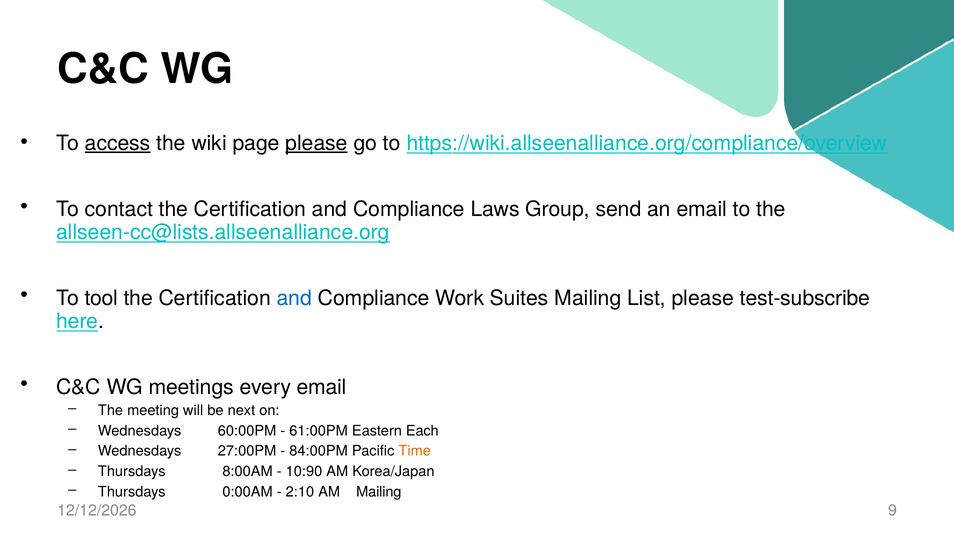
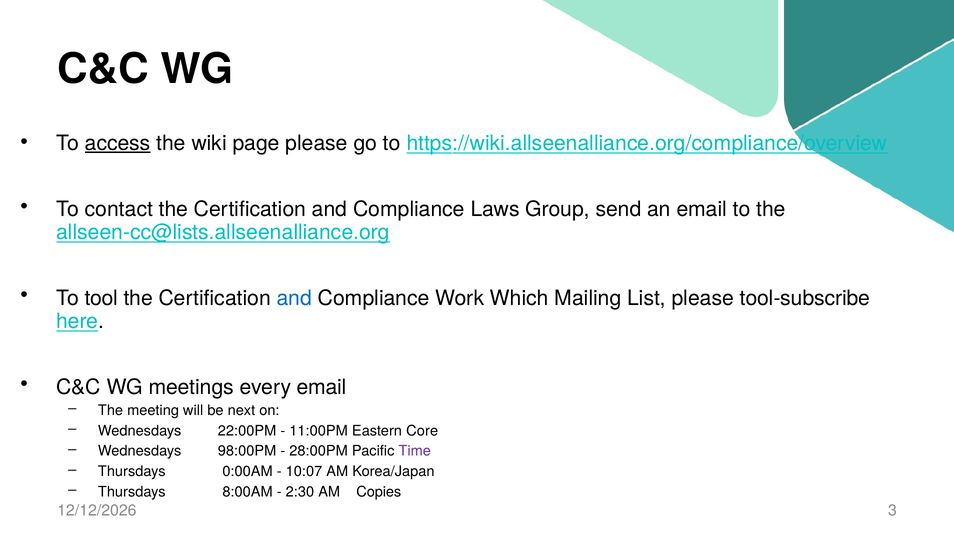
please at (317, 143) underline: present -> none
Suites: Suites -> Which
test-subscribe: test-subscribe -> tool-subscribe
60:00PM: 60:00PM -> 22:00PM
61:00PM: 61:00PM -> 11:00PM
Each: Each -> Core
27:00PM: 27:00PM -> 98:00PM
84:00PM: 84:00PM -> 28:00PM
Time colour: orange -> purple
8:00AM: 8:00AM -> 0:00AM
10:90: 10:90 -> 10:07
0:00AM: 0:00AM -> 8:00AM
2:10: 2:10 -> 2:30
AM Mailing: Mailing -> Copies
9: 9 -> 3
